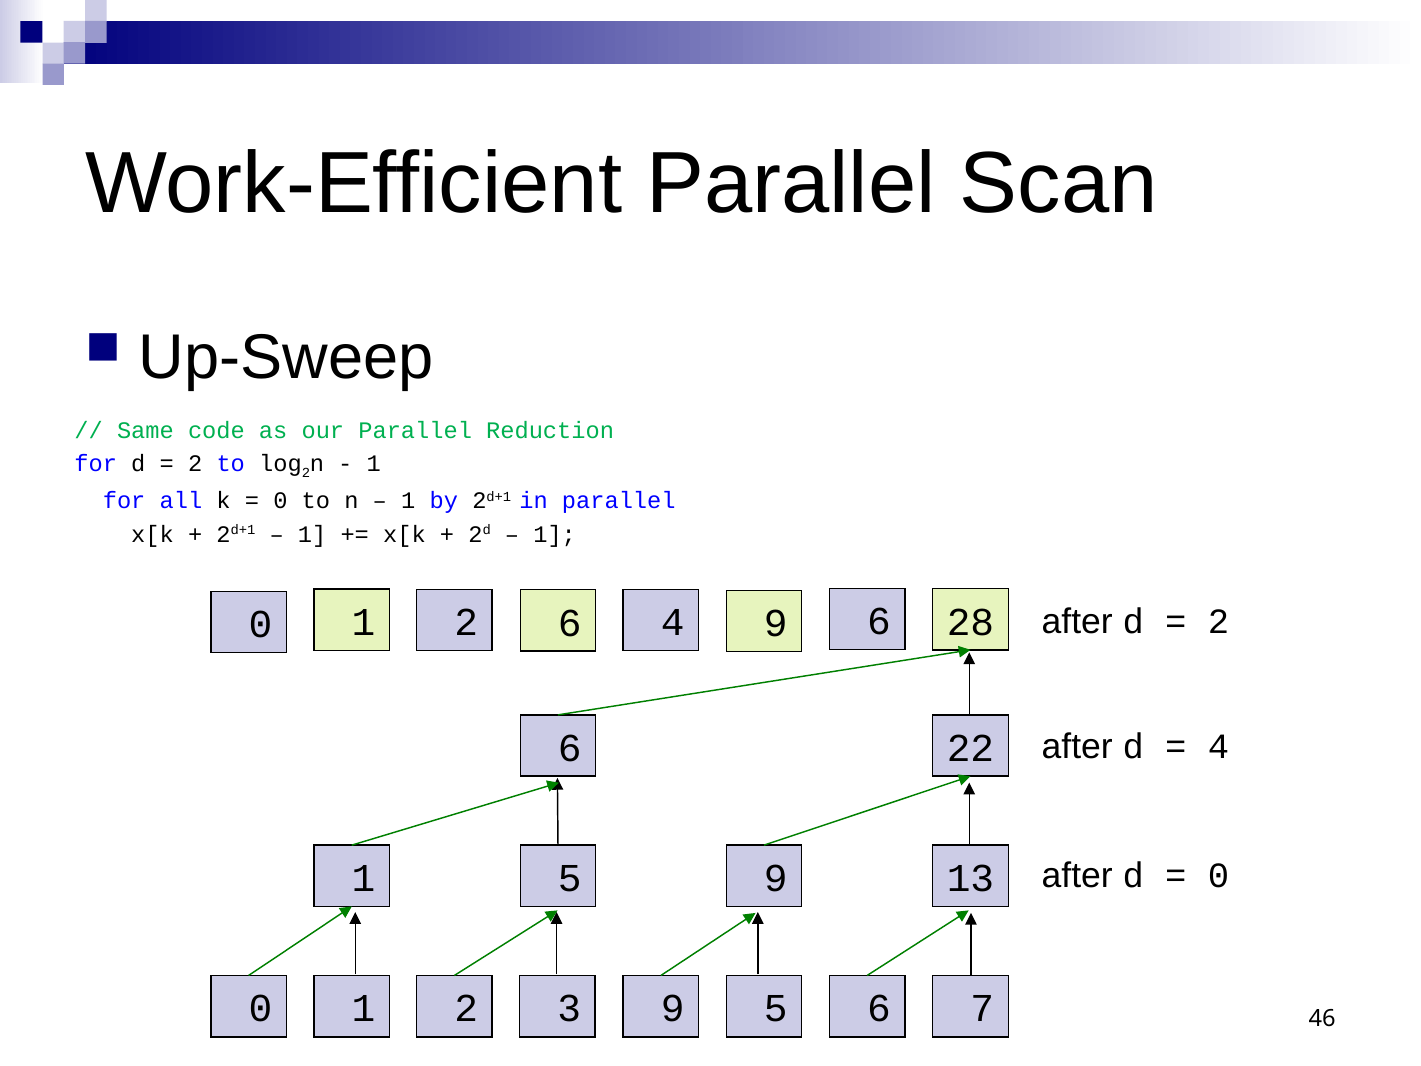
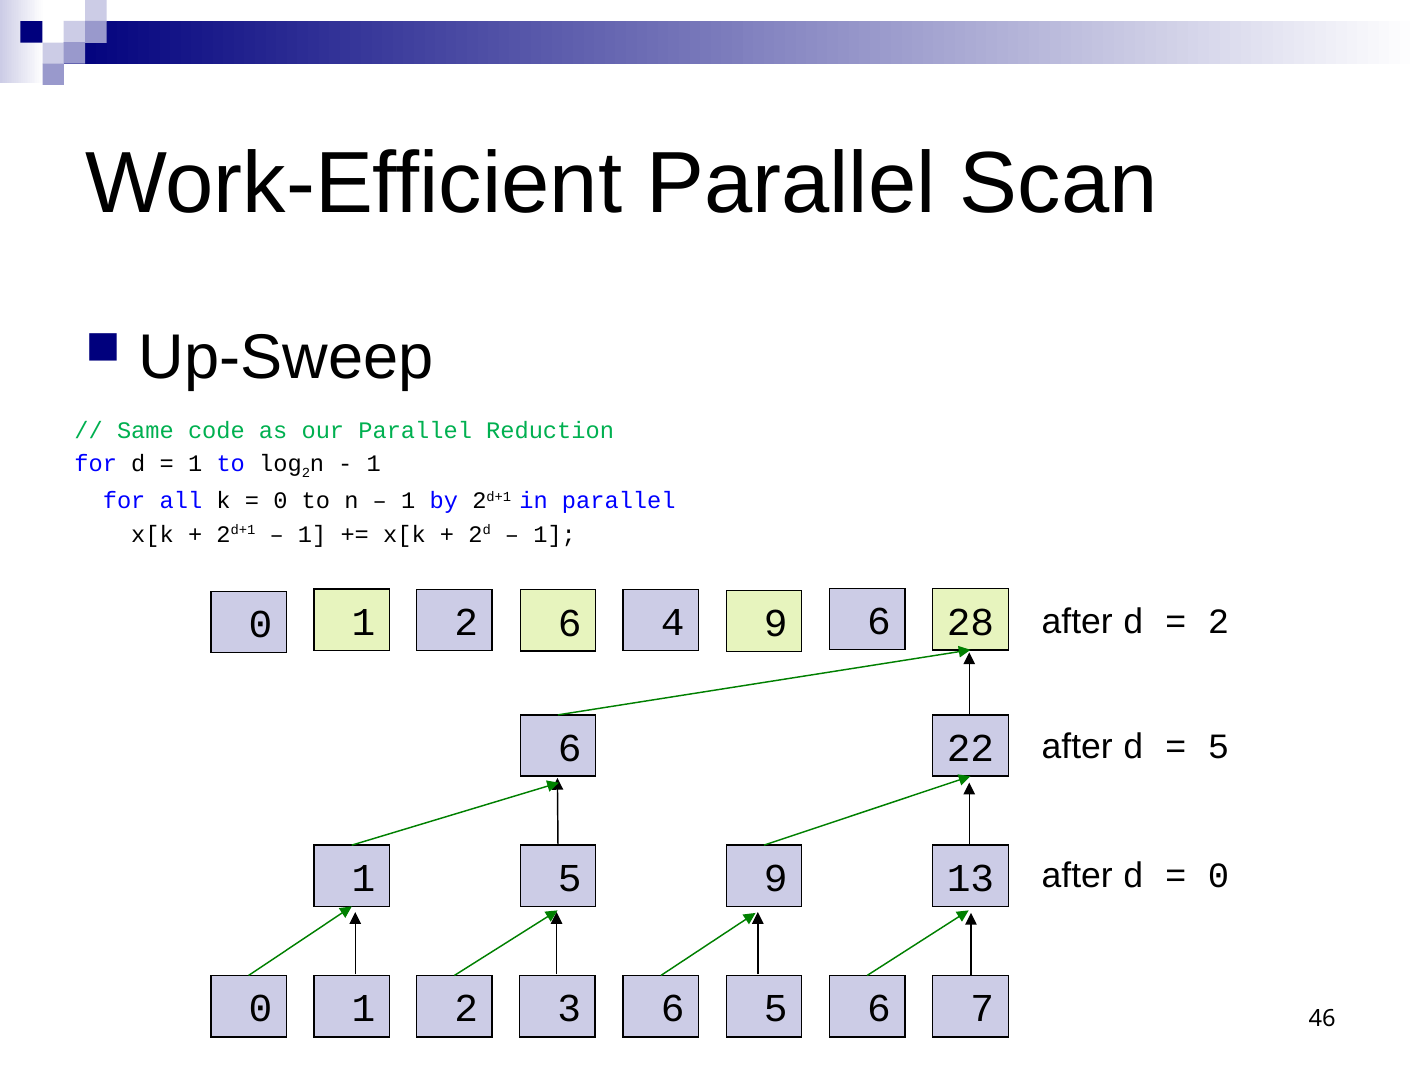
2 at (195, 464): 2 -> 1
4 at (1218, 746): 4 -> 5
3 9: 9 -> 6
